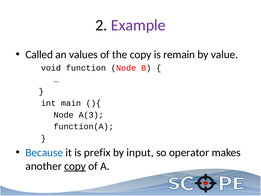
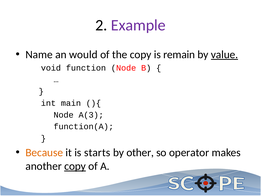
Called: Called -> Name
values: values -> would
value underline: none -> present
Because colour: blue -> orange
prefix: prefix -> starts
input: input -> other
